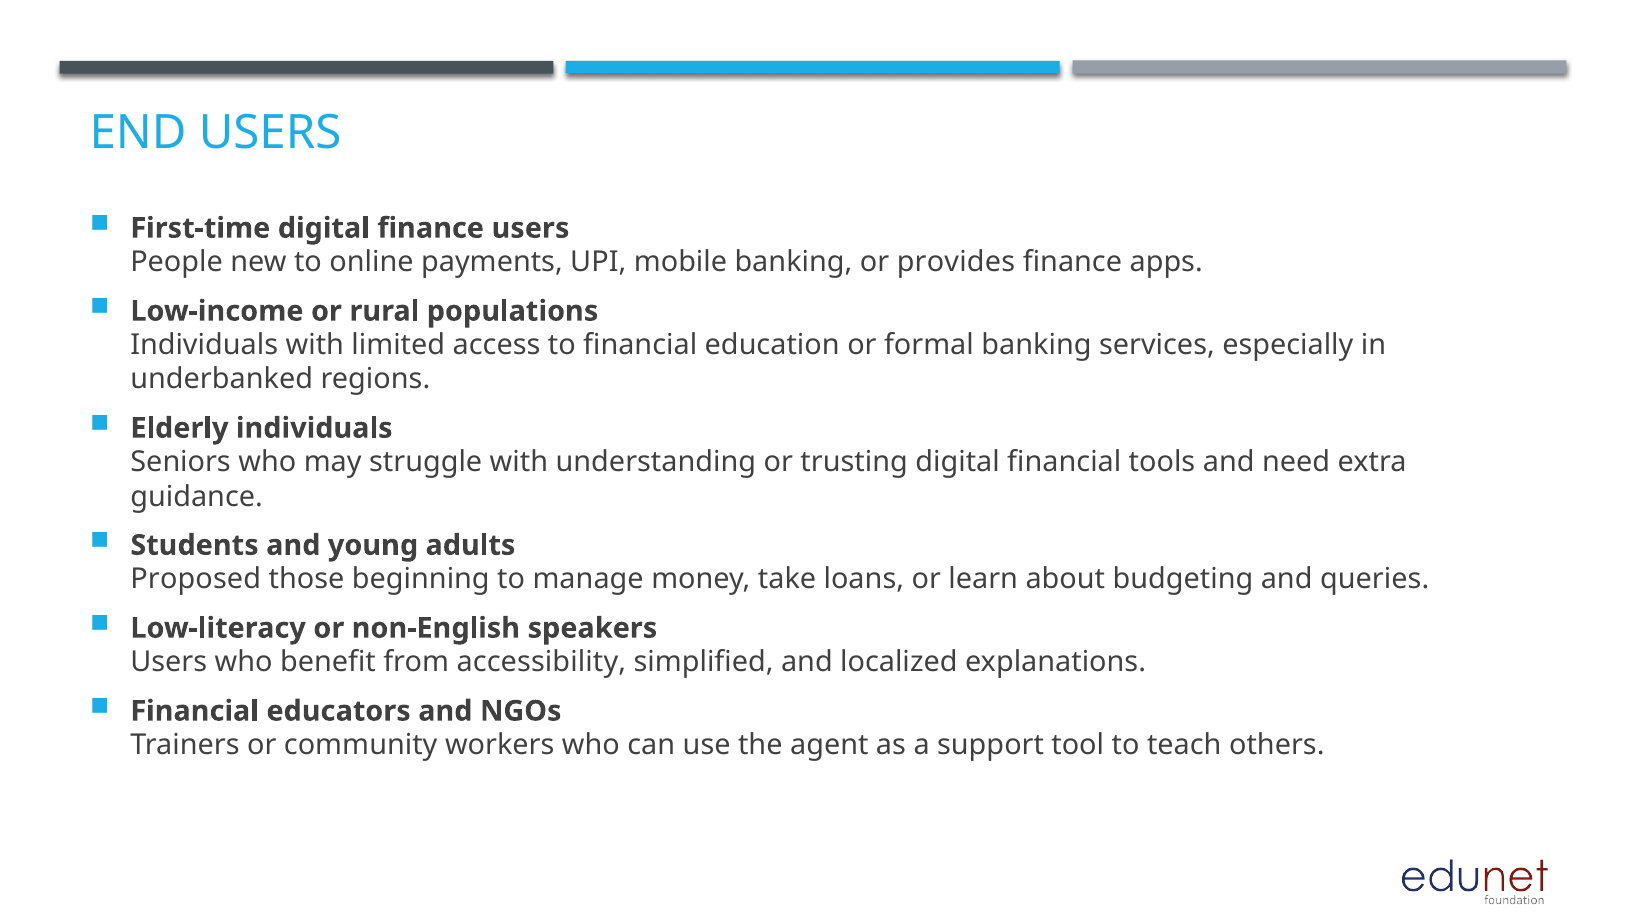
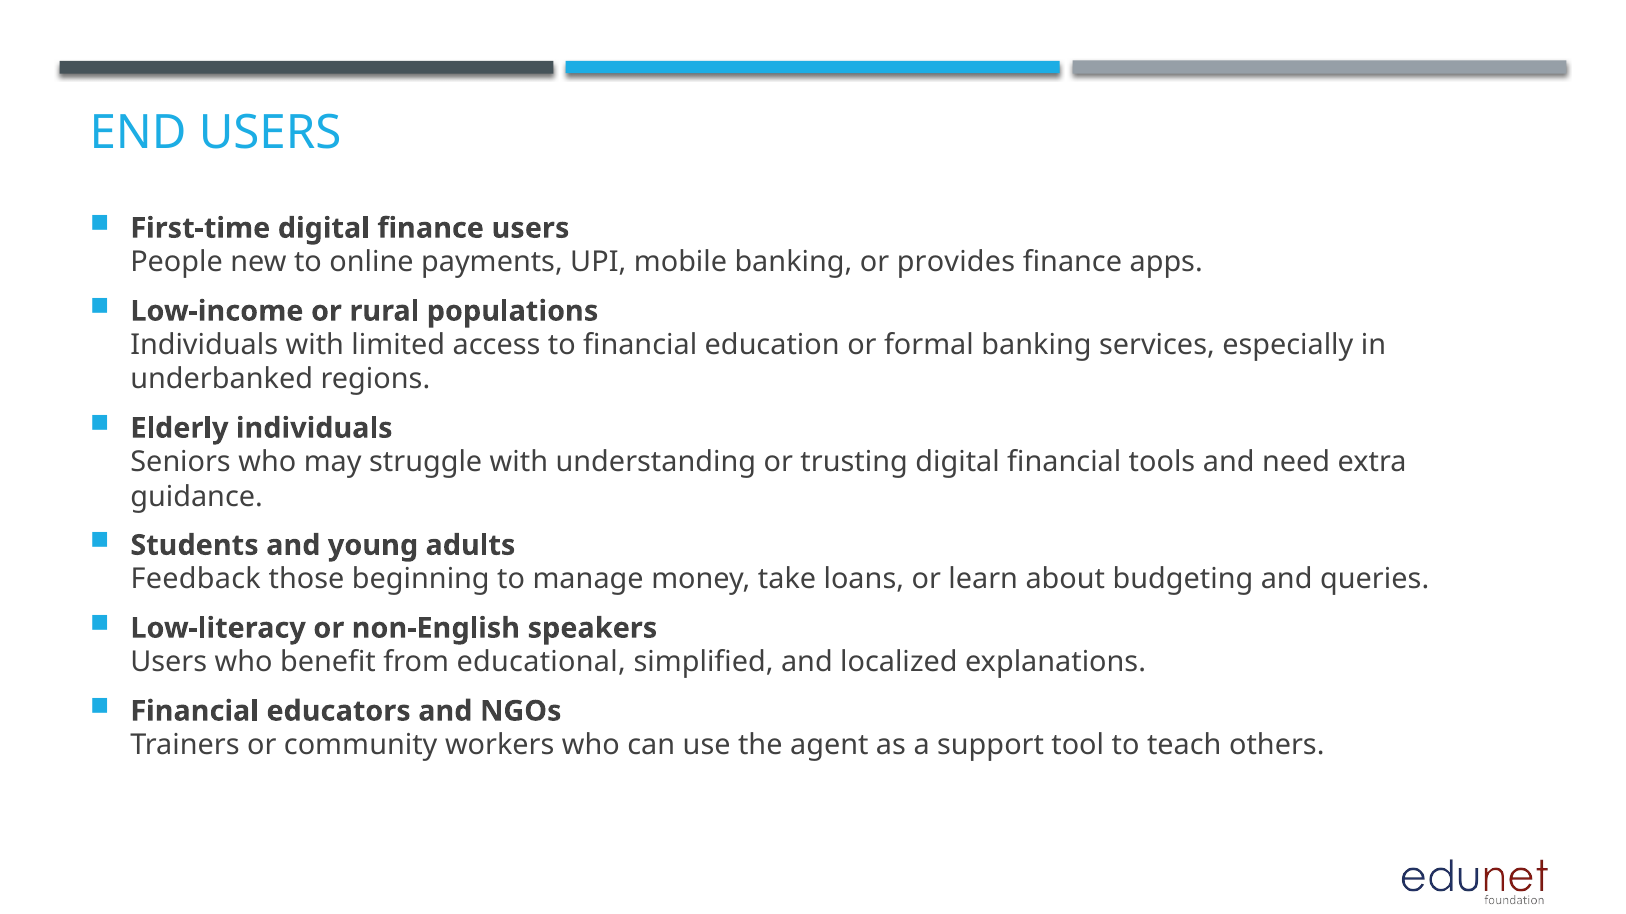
Proposed: Proposed -> Feedback
accessibility: accessibility -> educational
